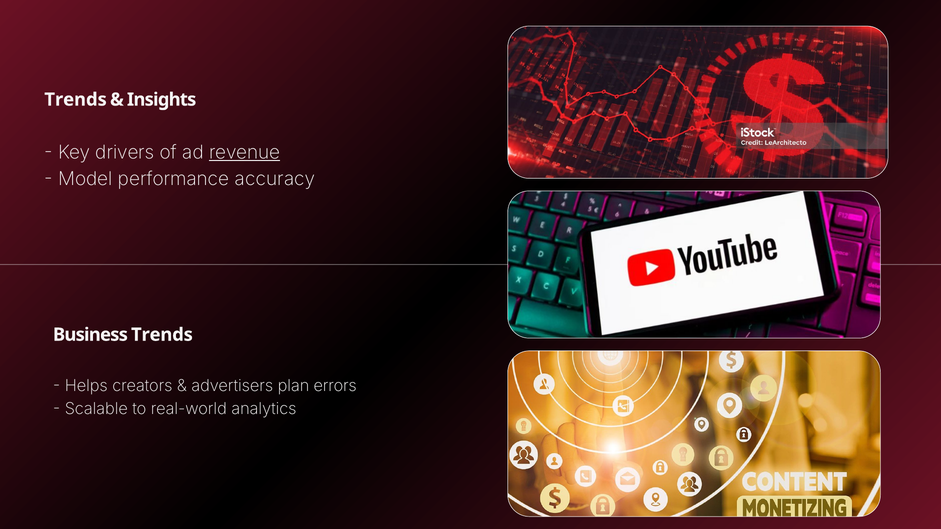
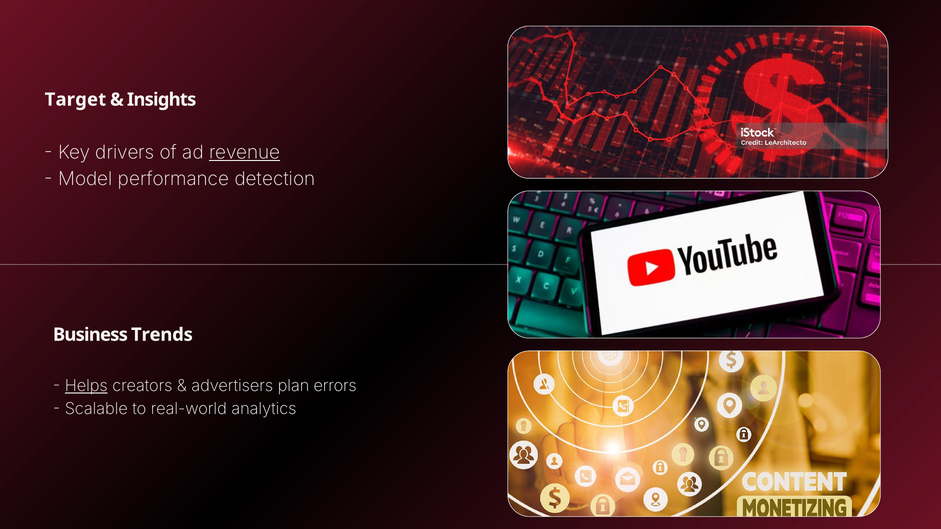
Trends at (76, 100): Trends -> Target
accuracy: accuracy -> detection
Helps underline: none -> present
